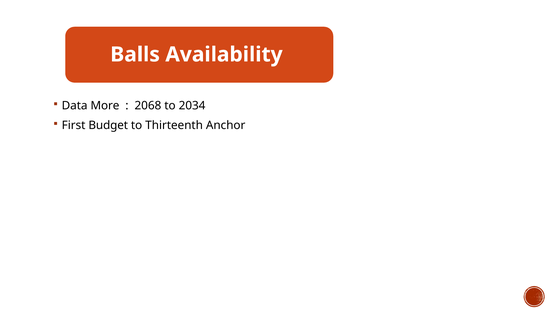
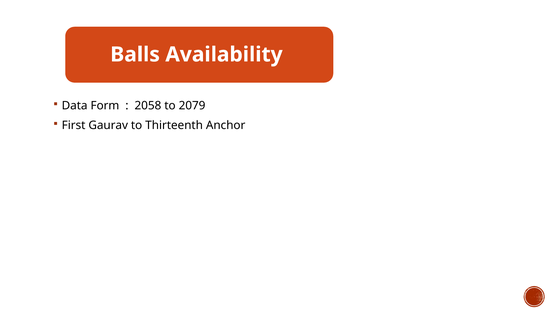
More: More -> Form
2068: 2068 -> 2058
2034: 2034 -> 2079
Budget: Budget -> Gaurav
